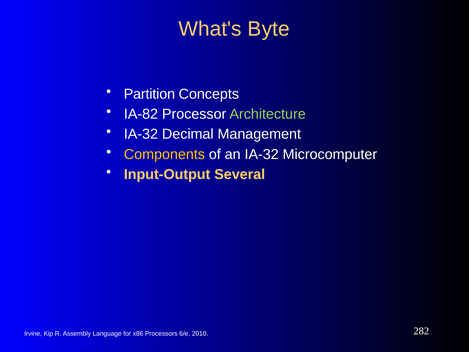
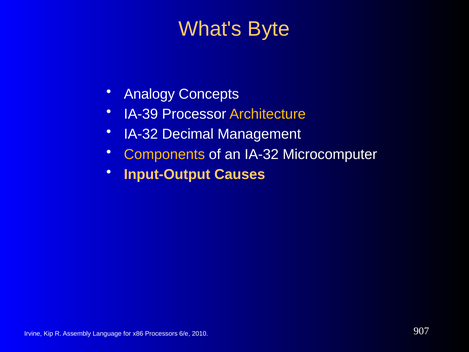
Partition: Partition -> Analogy
IA-82: IA-82 -> IA-39
Architecture colour: light green -> yellow
Several: Several -> Causes
282: 282 -> 907
